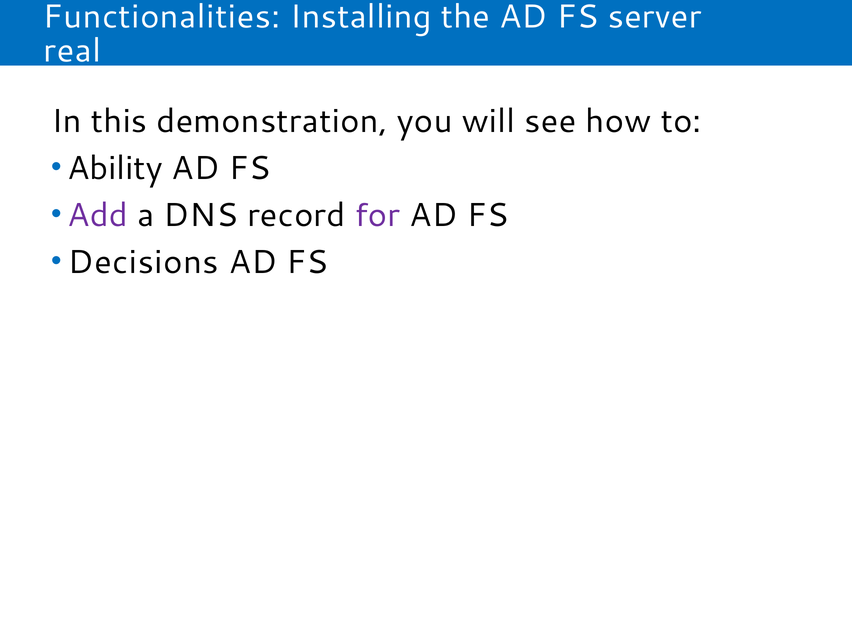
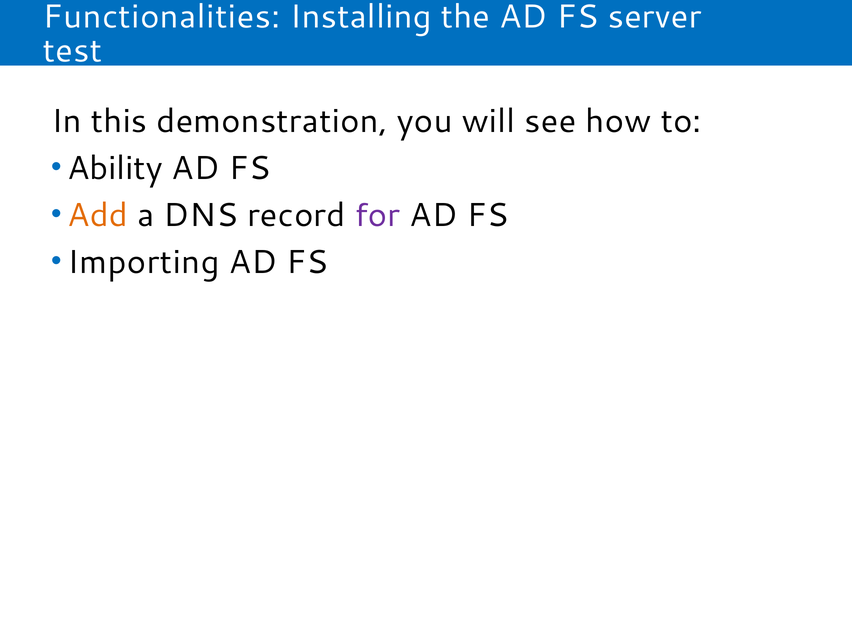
real: real -> test
Add colour: purple -> orange
Decisions: Decisions -> Importing
